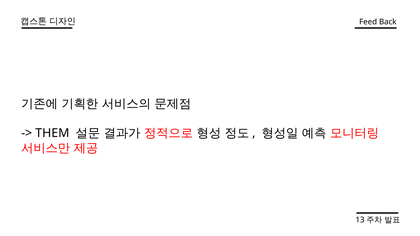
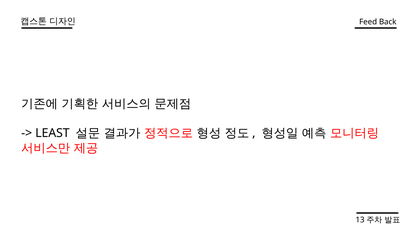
THEM: THEM -> LEAST
